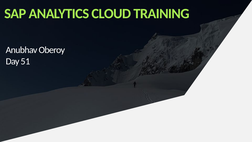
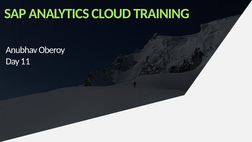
51: 51 -> 11
